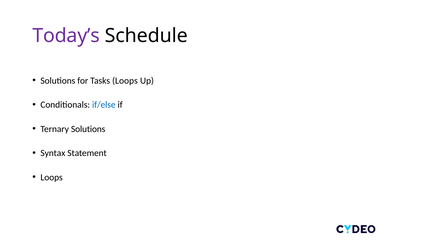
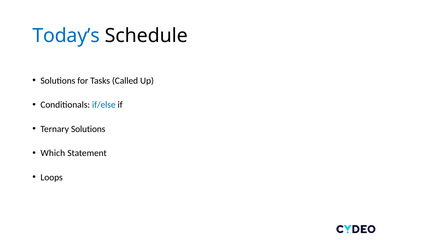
Today’s colour: purple -> blue
Tasks Loops: Loops -> Called
Syntax: Syntax -> Which
